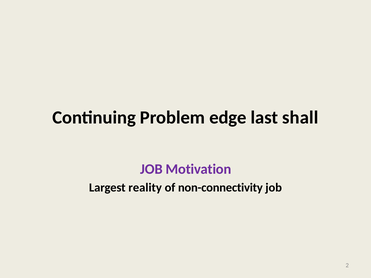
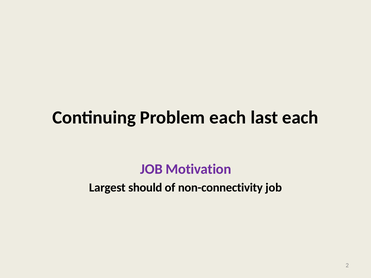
Problem edge: edge -> each
last shall: shall -> each
reality: reality -> should
